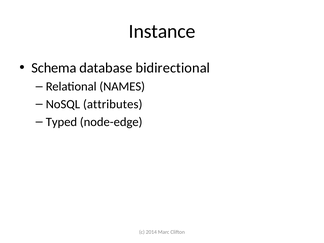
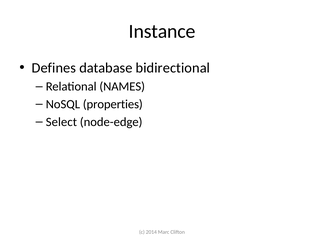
Schema: Schema -> Defines
attributes: attributes -> properties
Typed: Typed -> Select
